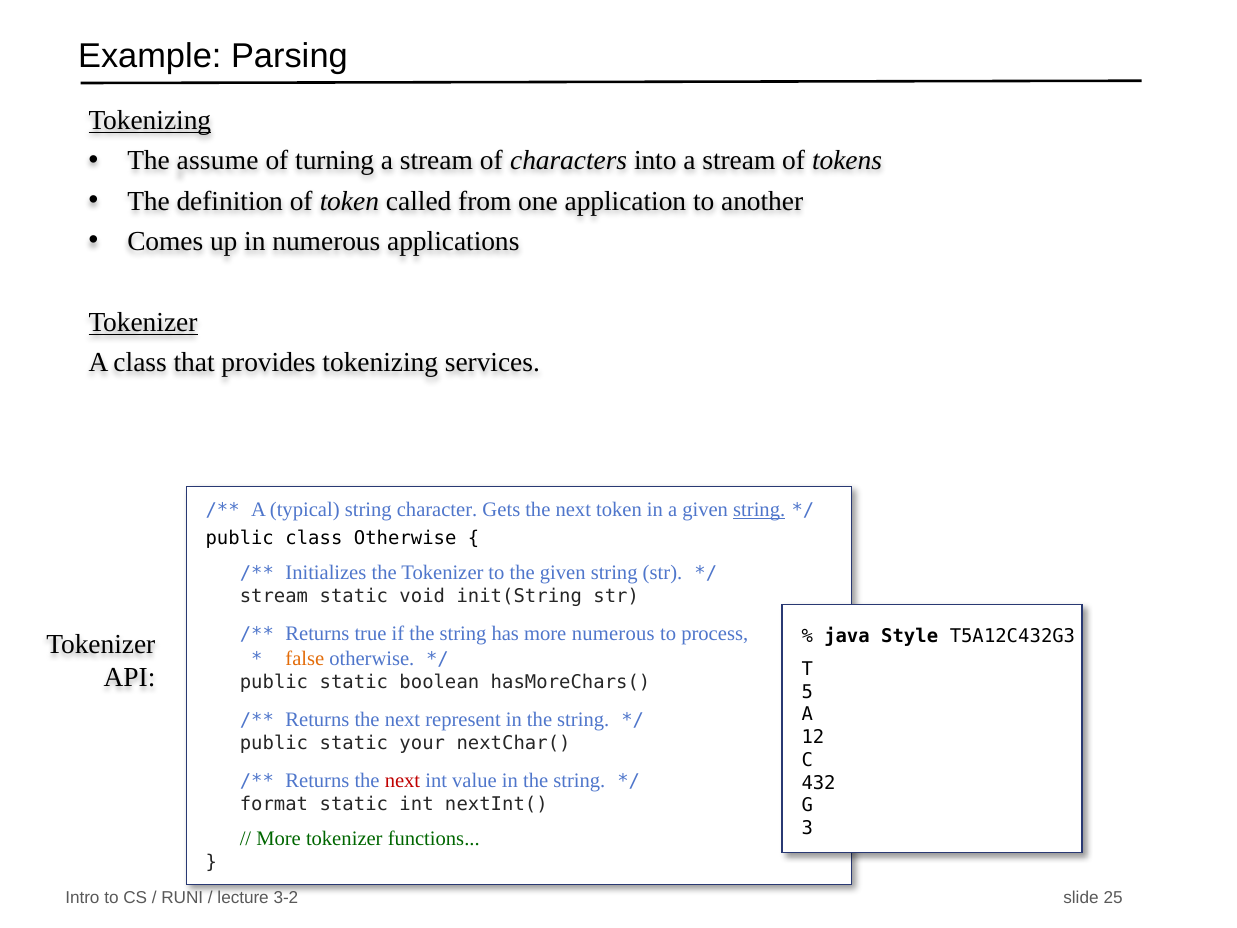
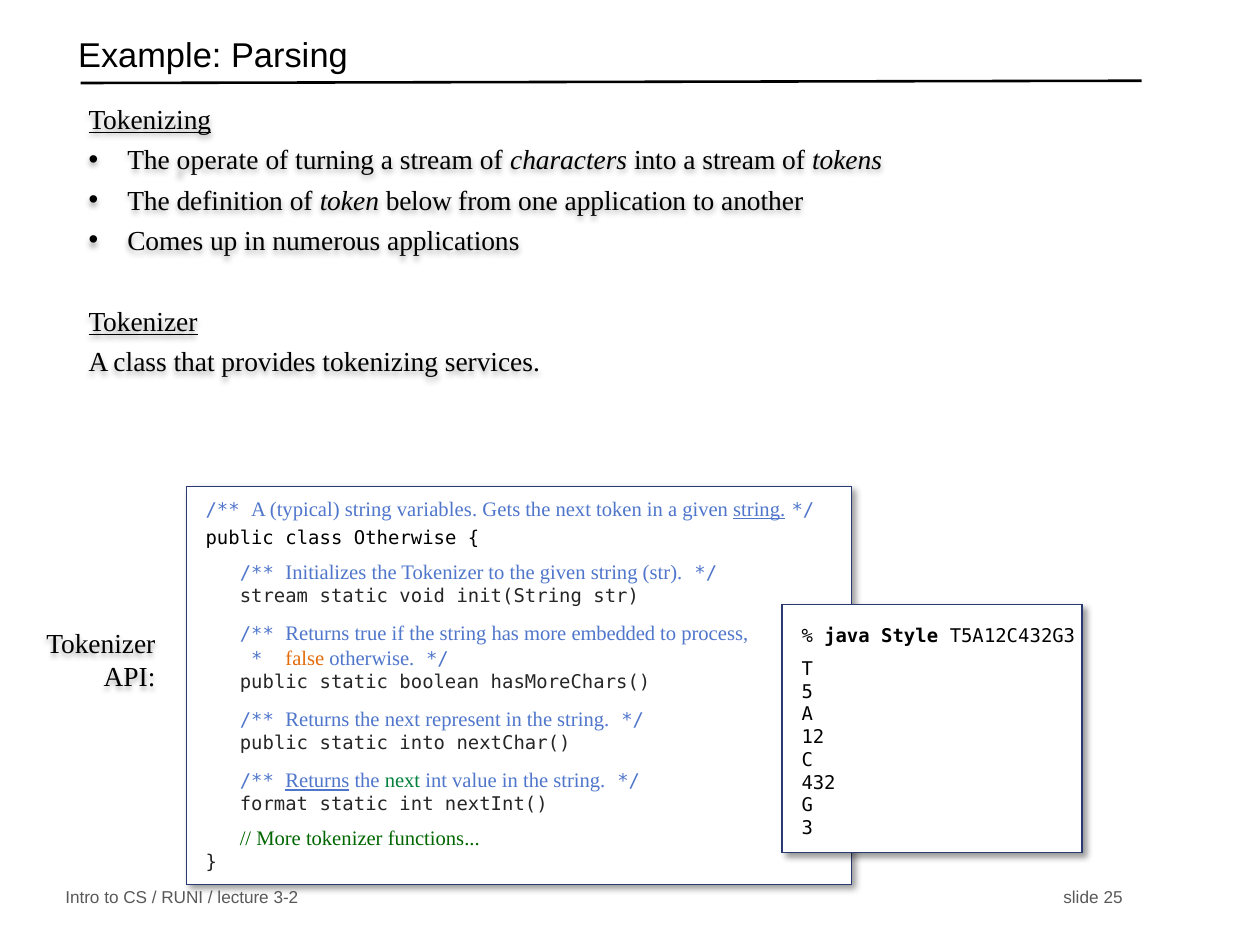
assume: assume -> operate
called: called -> below
character: character -> variables
more numerous: numerous -> embedded
static your: your -> into
Returns at (317, 781) underline: none -> present
next at (402, 781) colour: red -> green
